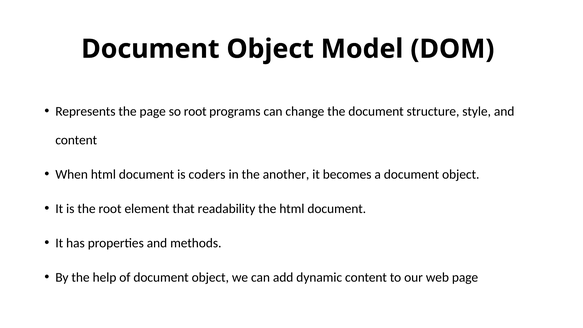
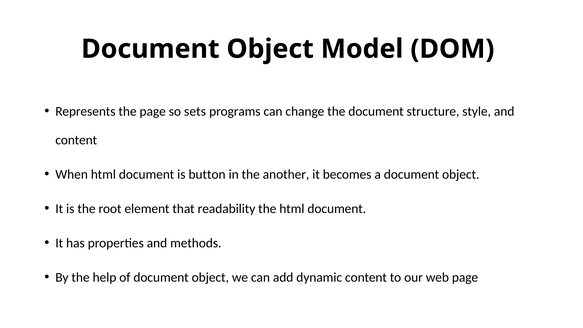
so root: root -> sets
coders: coders -> button
